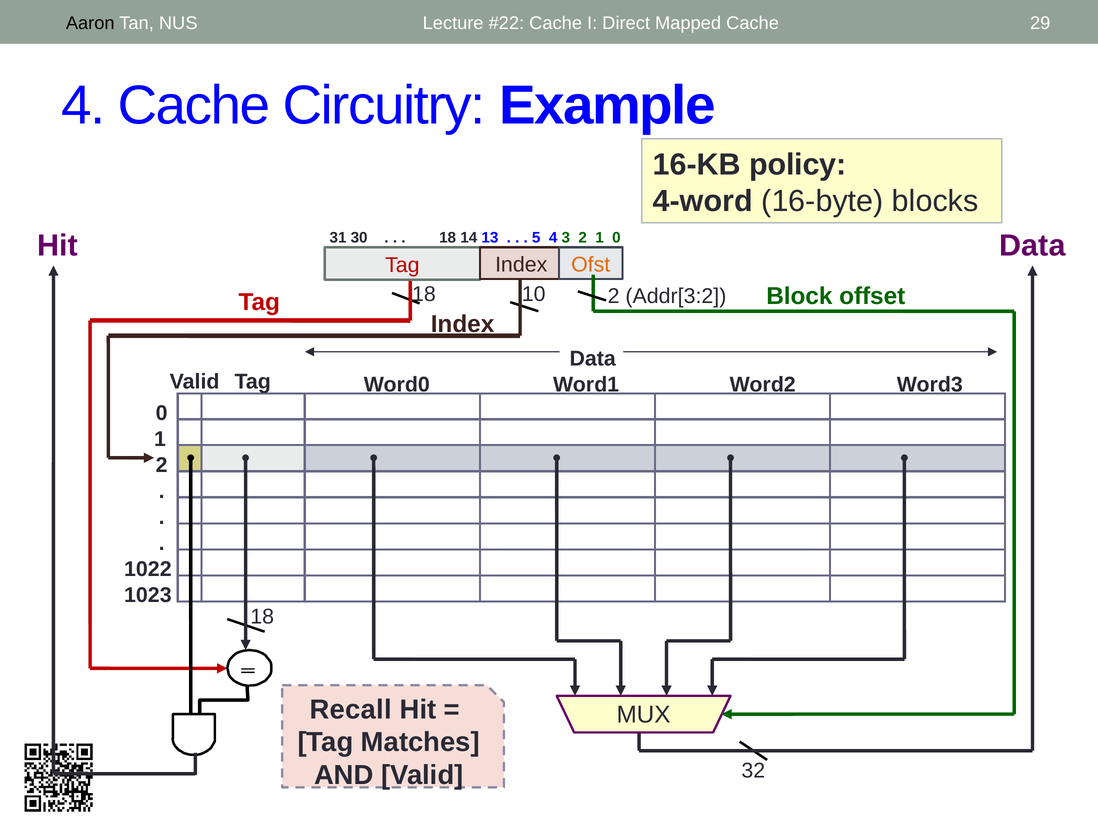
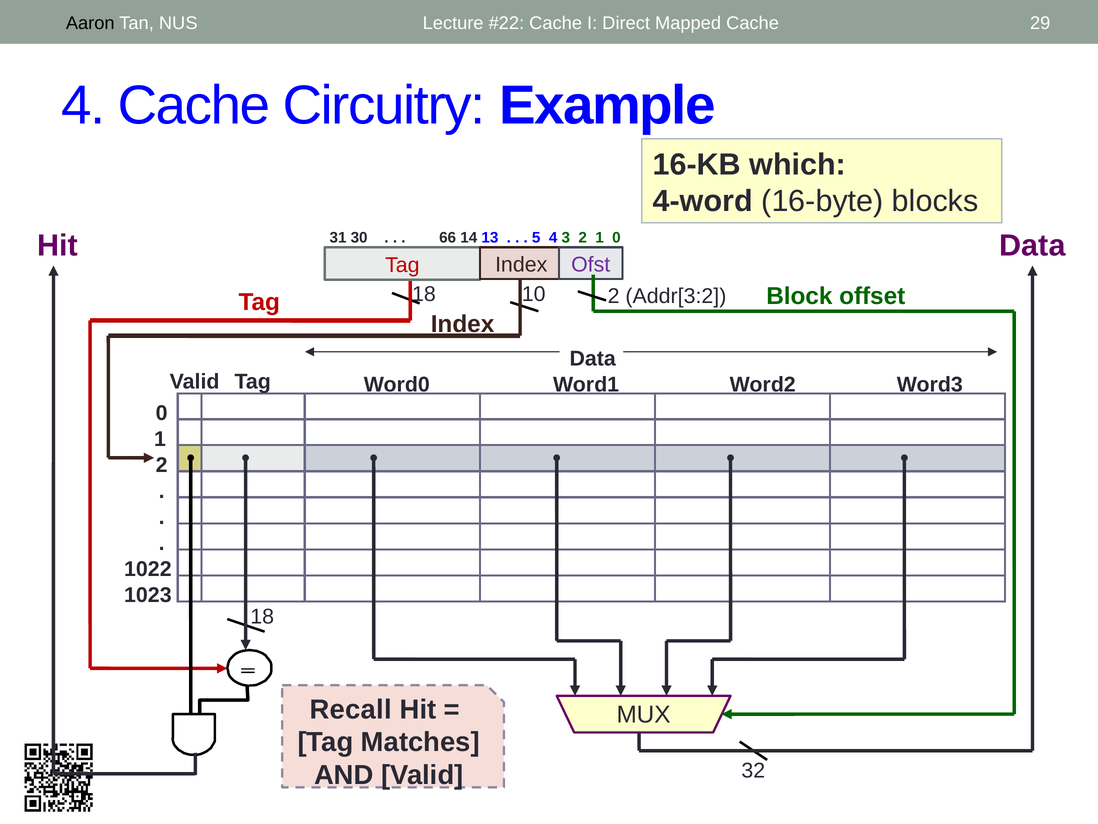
policy: policy -> which
18 at (448, 237): 18 -> 66
Ofst colour: orange -> purple
